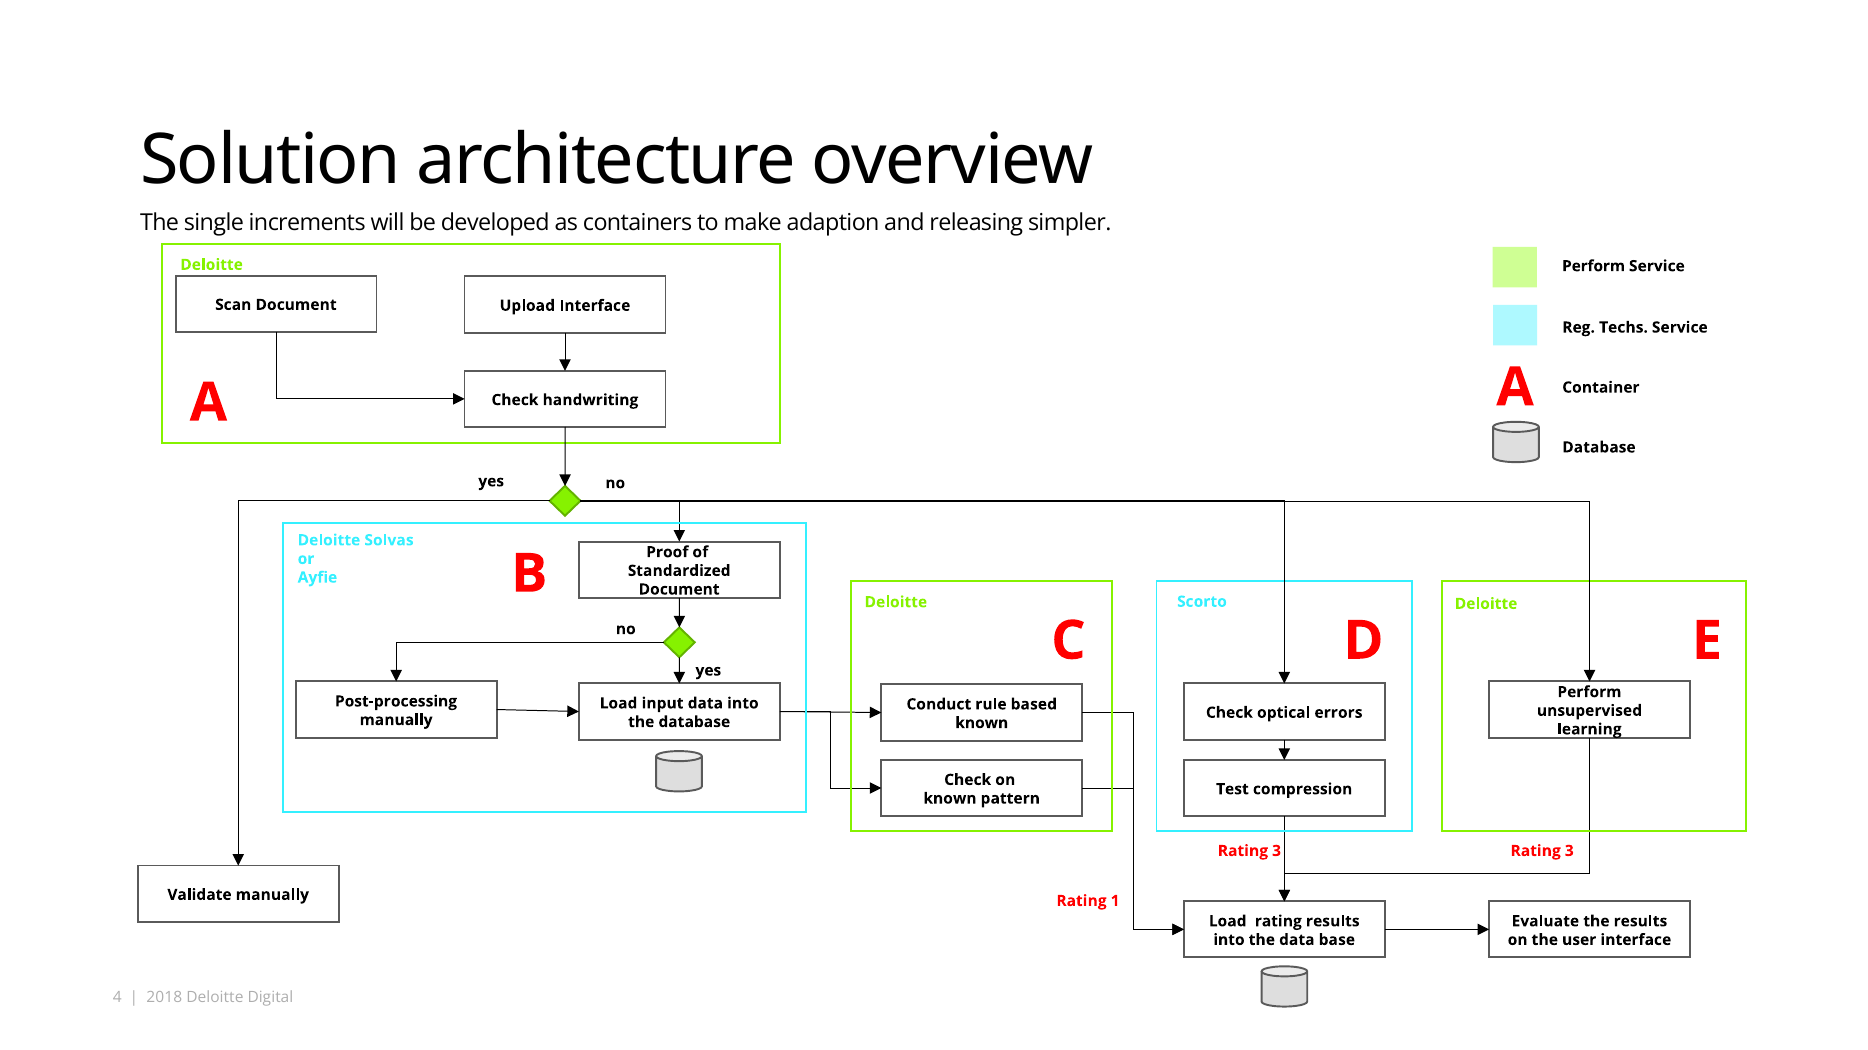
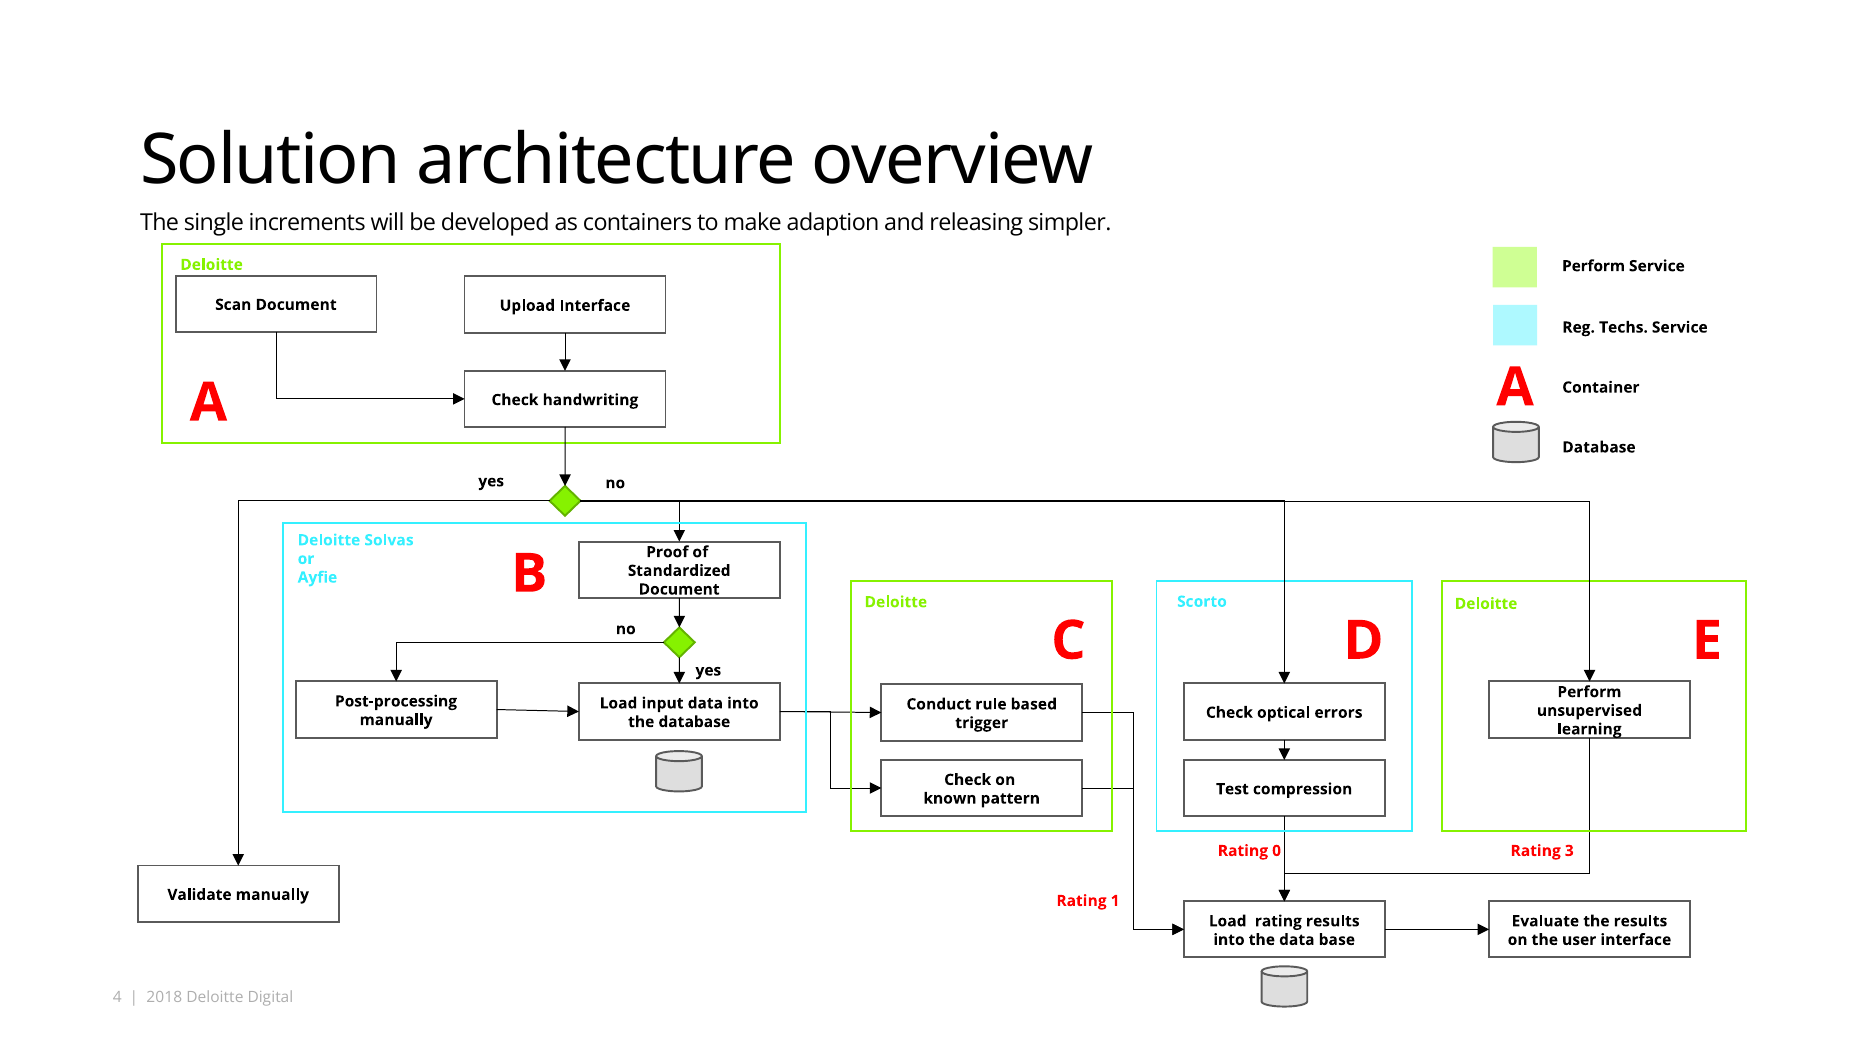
known at (982, 723): known -> trigger
3 at (1277, 851): 3 -> 0
